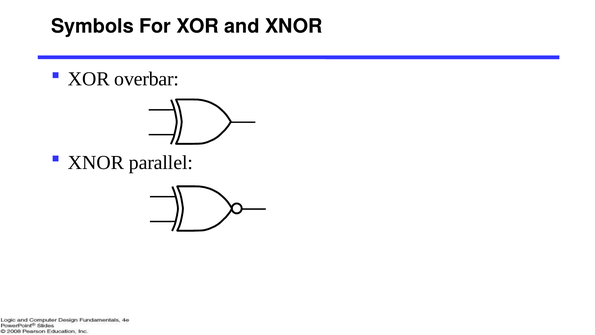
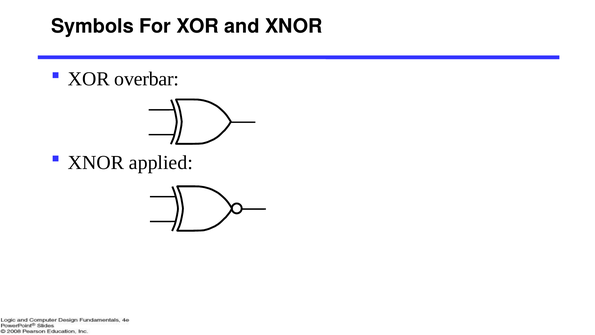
parallel: parallel -> applied
